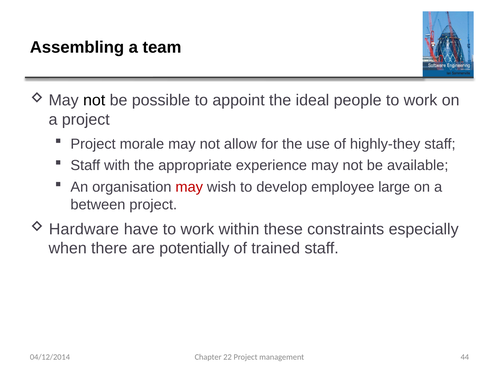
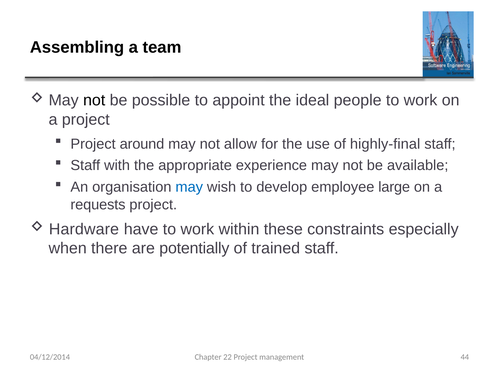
morale: morale -> around
highly-they: highly-they -> highly-final
may at (189, 187) colour: red -> blue
between: between -> requests
